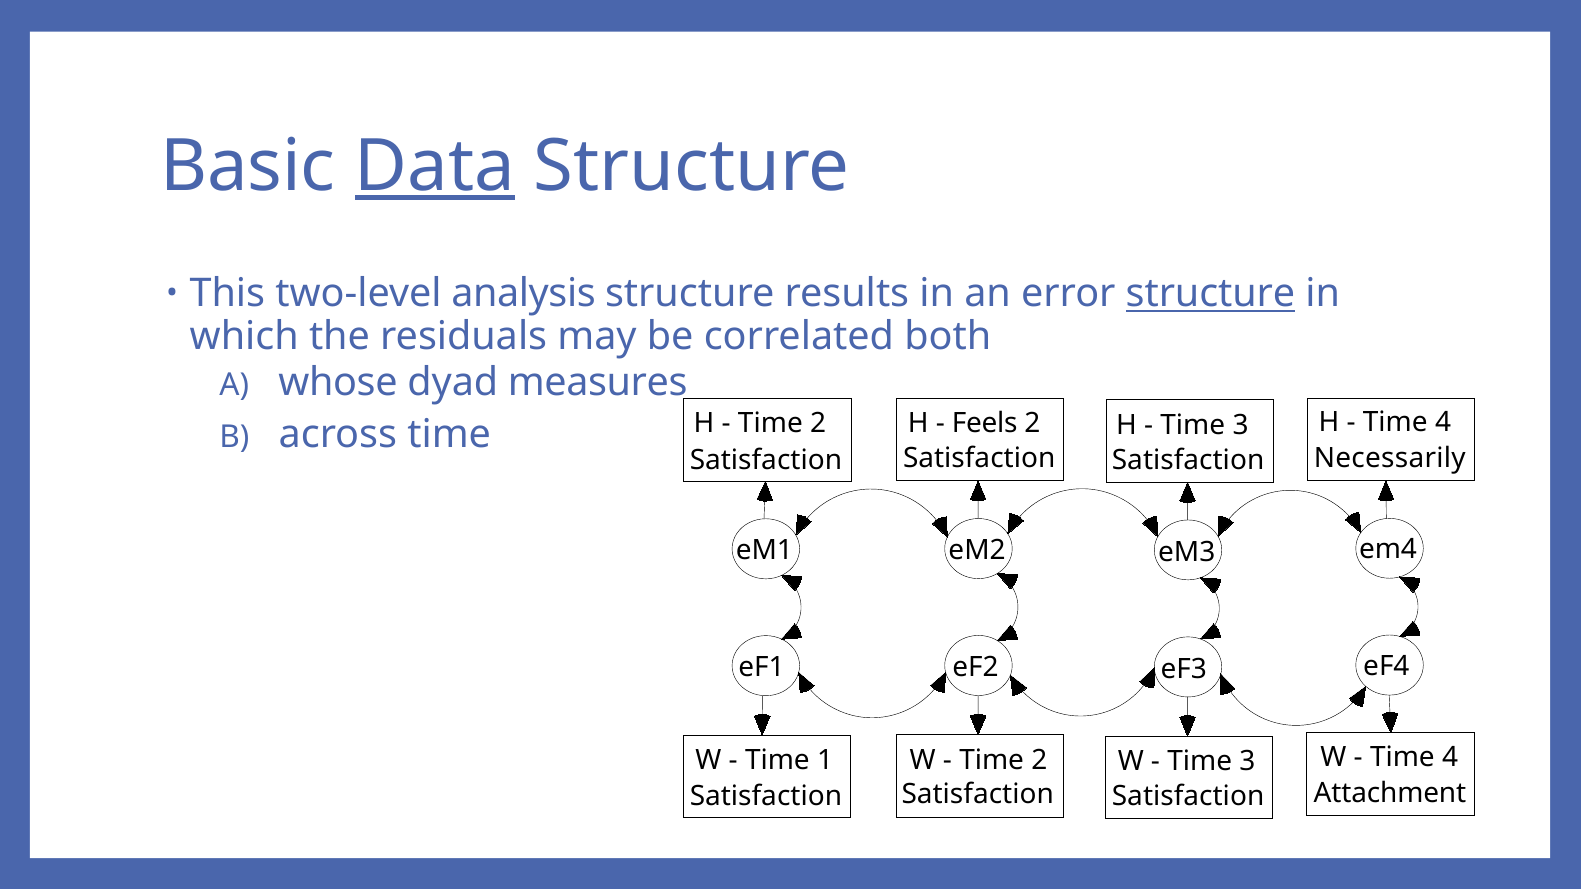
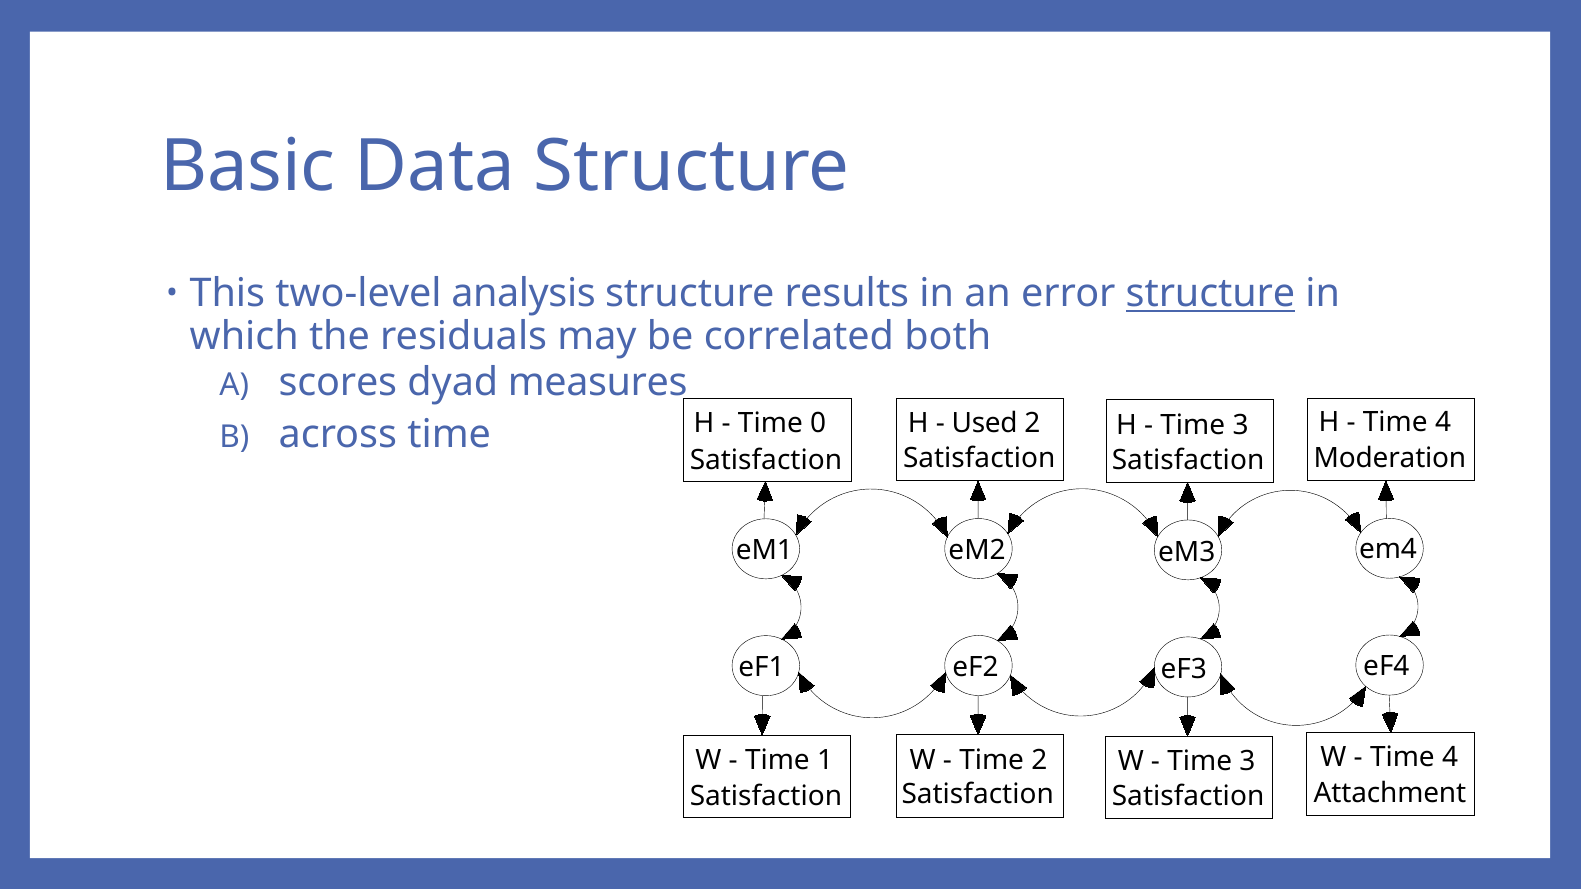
Data underline: present -> none
whose: whose -> scores
Feels: Feels -> Used
2 at (818, 424): 2 -> 0
Necessarily: Necessarily -> Moderation
